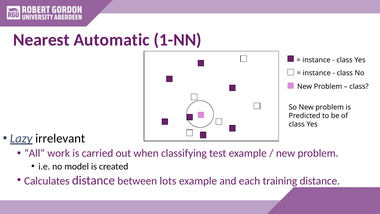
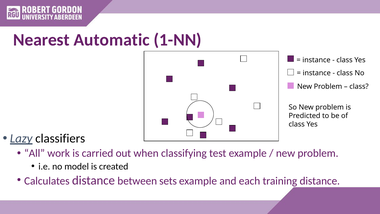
irrelevant: irrelevant -> classifiers
lots: lots -> sets
